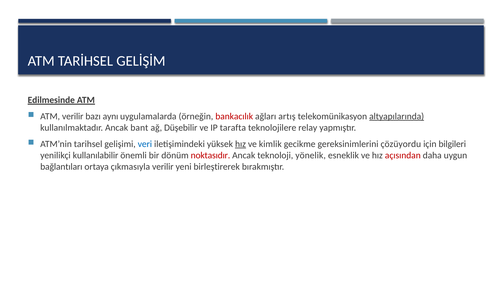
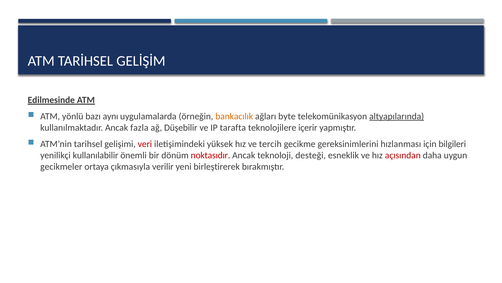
ATM verilir: verilir -> yönlü
bankacılık colour: red -> orange
artış: artış -> byte
bant: bant -> fazla
relay: relay -> içerir
veri colour: blue -> red
hız at (241, 144) underline: present -> none
kimlik: kimlik -> tercih
çözüyordu: çözüyordu -> hızlanması
yönelik: yönelik -> desteği
bağlantıları: bağlantıları -> gecikmeler
